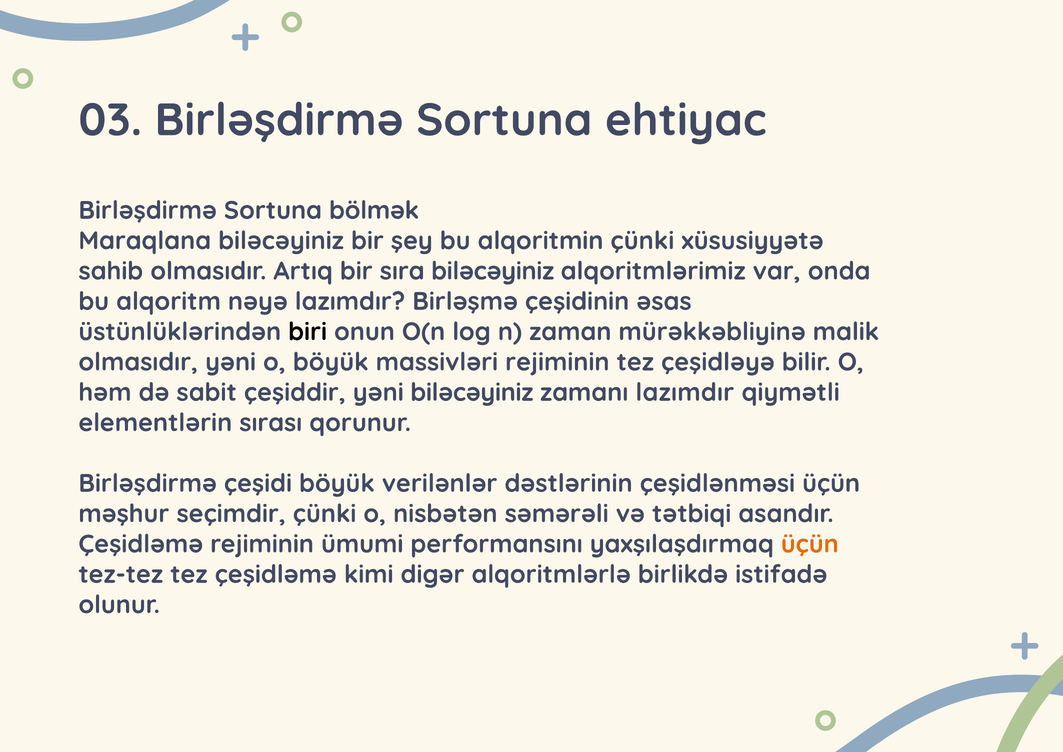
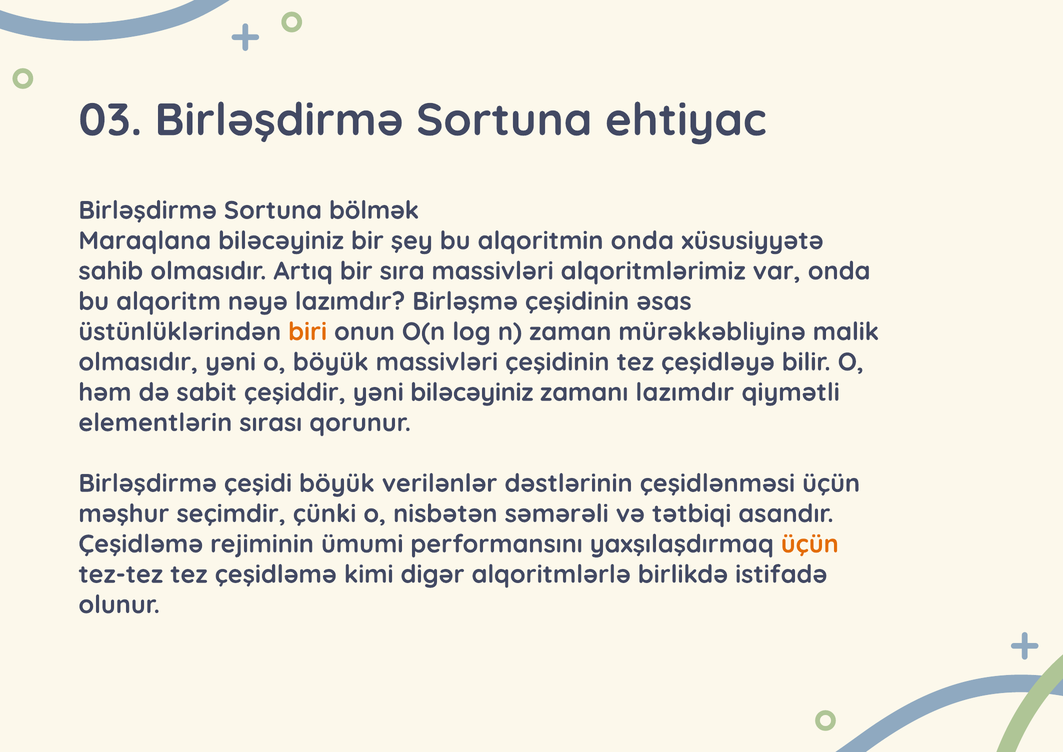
alqoritmin çünki: çünki -> onda
sıra biləcəyiniz: biləcəyiniz -> massivləri
biri colour: black -> orange
massivləri rejiminin: rejiminin -> çeşidinin
